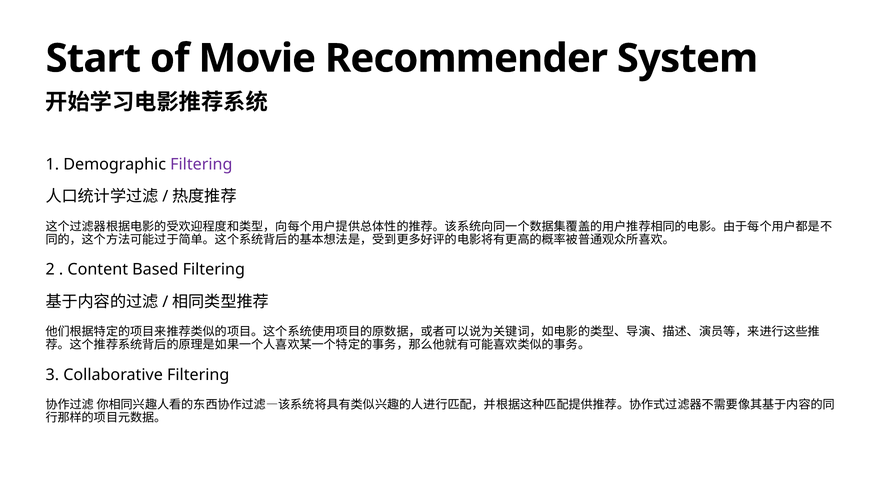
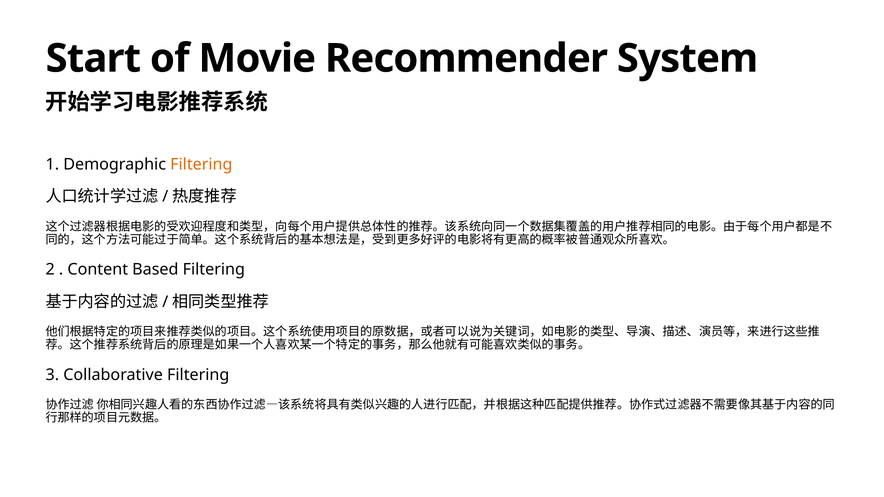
Filtering at (201, 164) colour: purple -> orange
